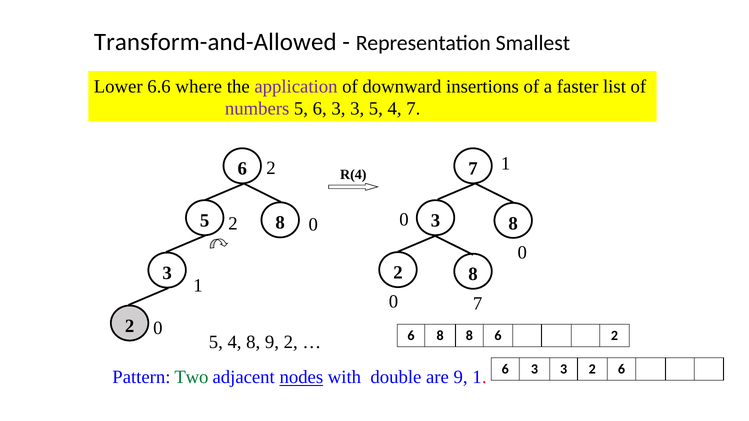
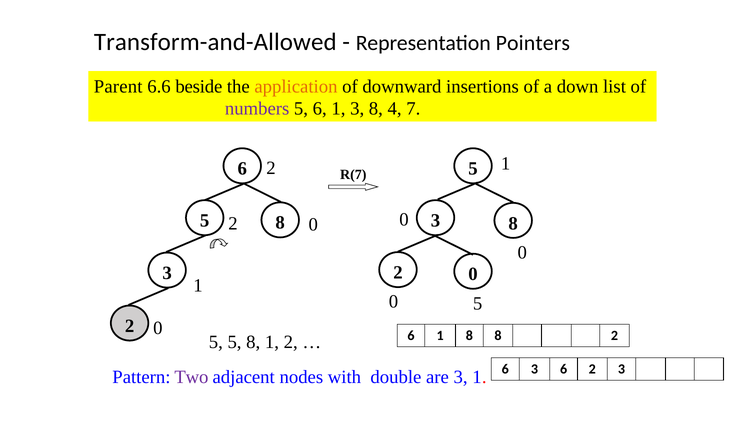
Smallest: Smallest -> Pointers
Lower: Lower -> Parent
where: where -> beside
application colour: purple -> orange
faster: faster -> down
5 6 3: 3 -> 1
3 5: 5 -> 8
2 7: 7 -> 5
R(4: R(4 -> R(7
8 at (473, 274): 8 -> 0
0 7: 7 -> 5
8 at (440, 336): 8 -> 1
8 6: 6 -> 8
4 at (235, 342): 4 -> 5
8 9: 9 -> 1
3 at (564, 369): 3 -> 6
6 at (621, 369): 6 -> 3
Two colour: green -> purple
nodes underline: present -> none
are 9: 9 -> 3
